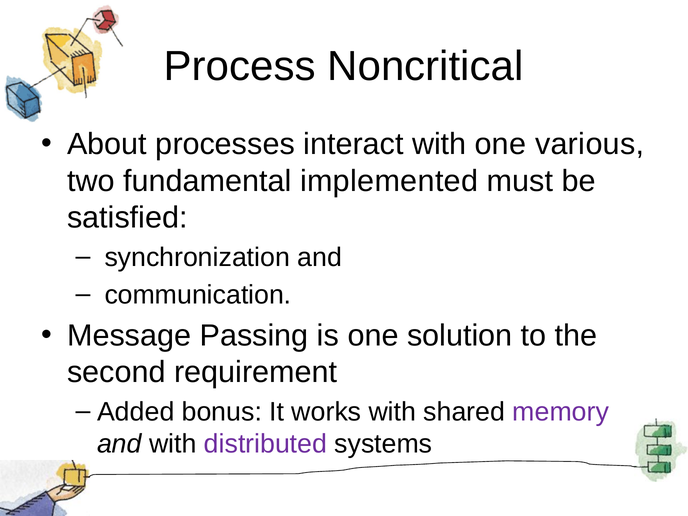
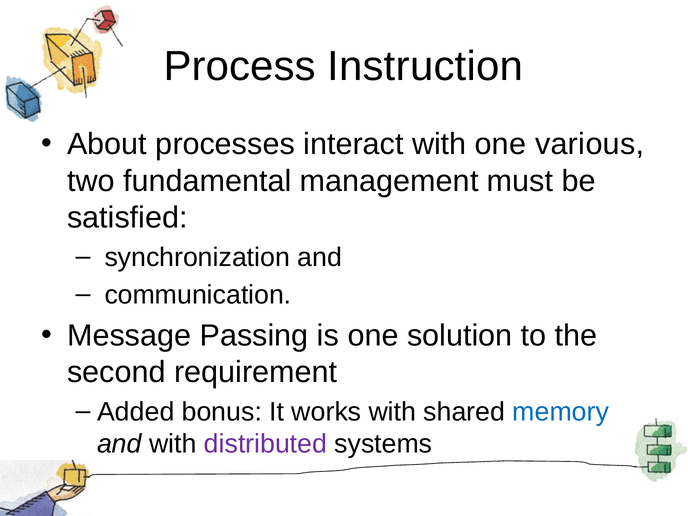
Noncritical: Noncritical -> Instruction
implemented: implemented -> management
memory colour: purple -> blue
